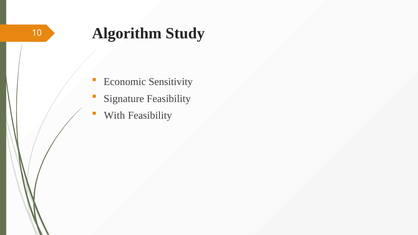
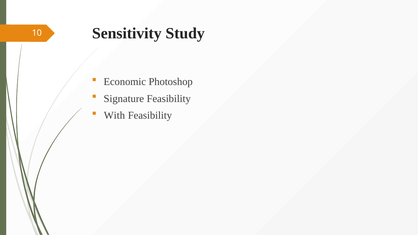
Algorithm: Algorithm -> Sensitivity
Sensitivity: Sensitivity -> Photoshop
